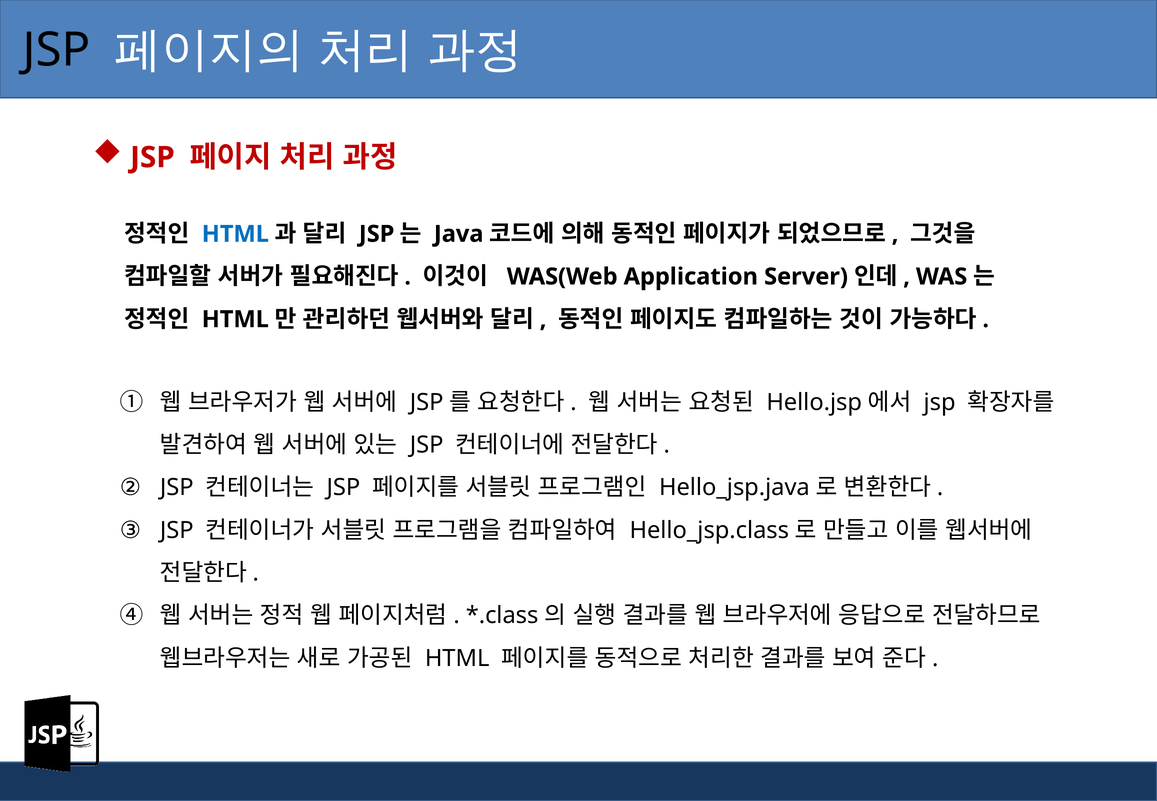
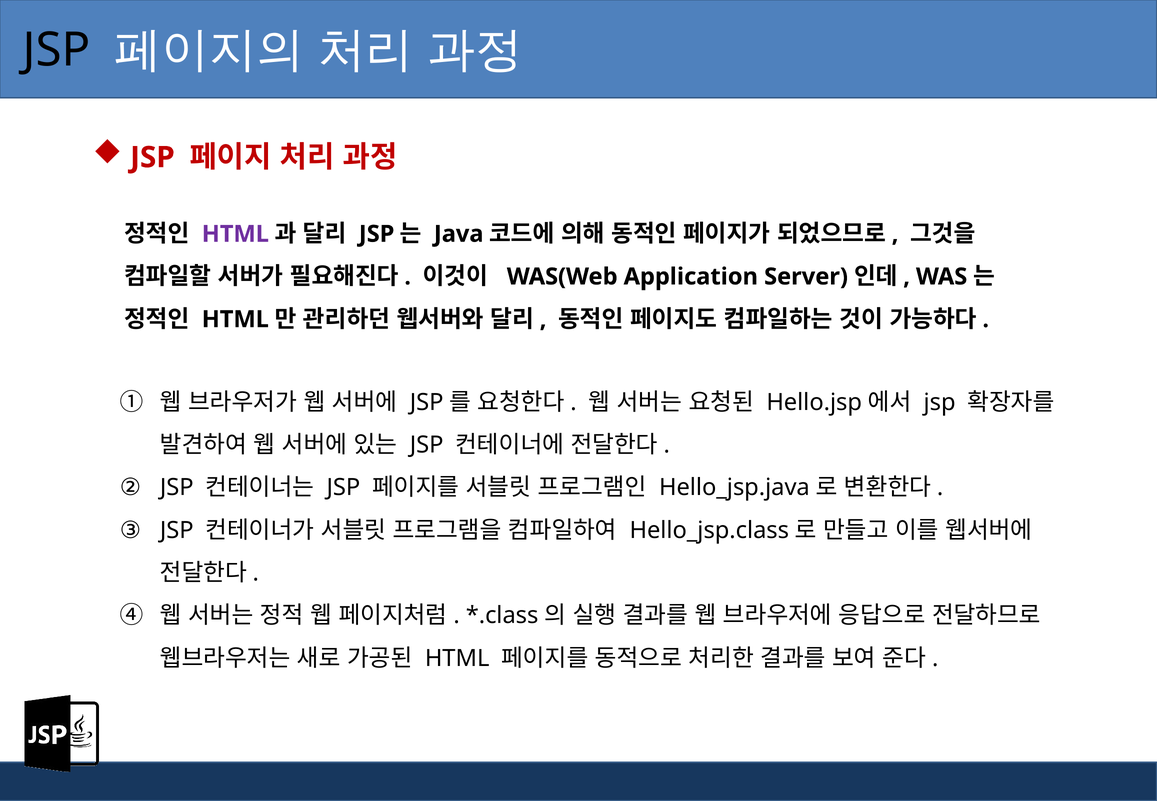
HTML at (235, 234) colour: blue -> purple
